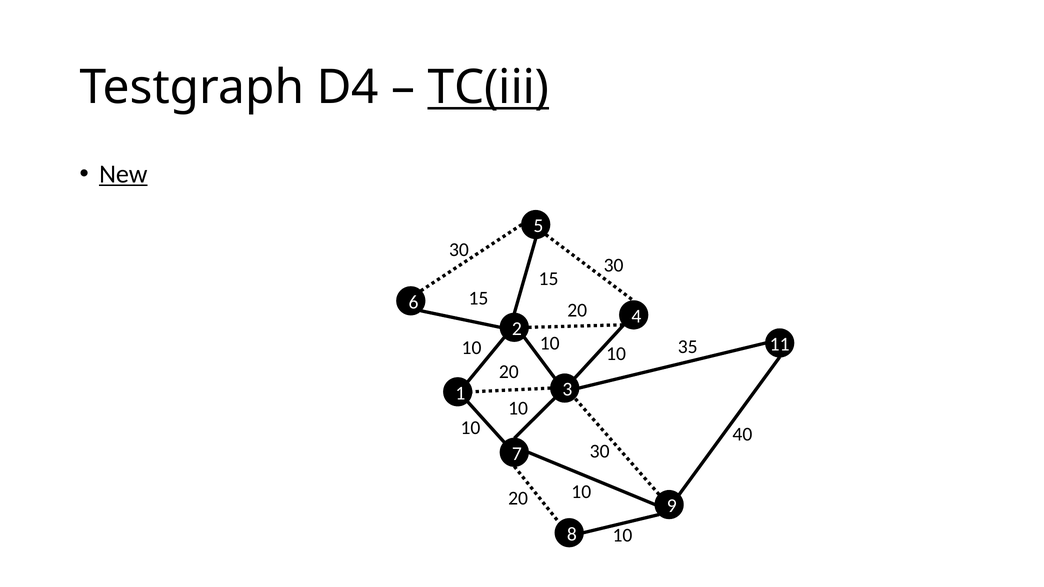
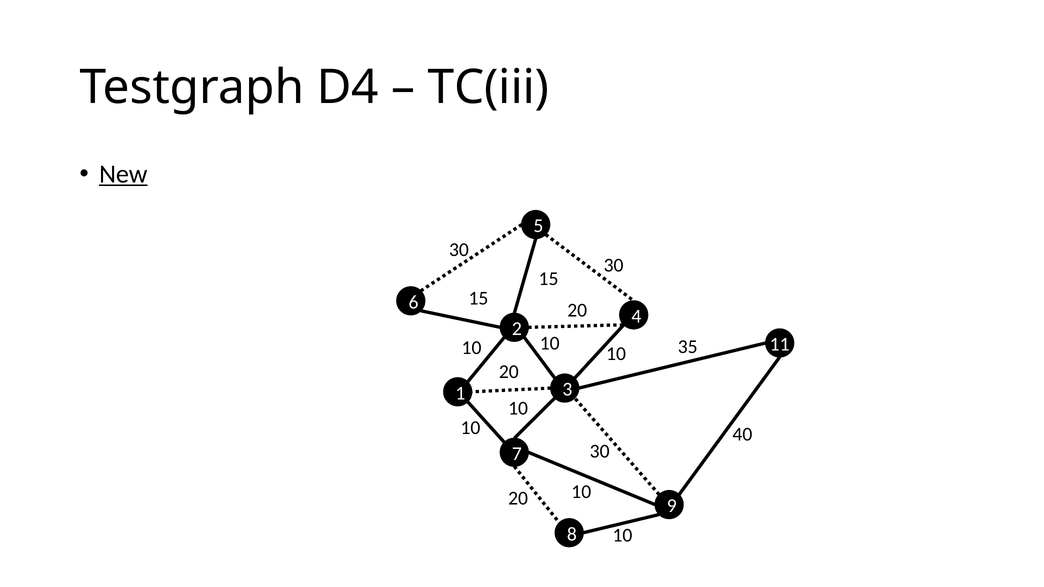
TC(iii underline: present -> none
